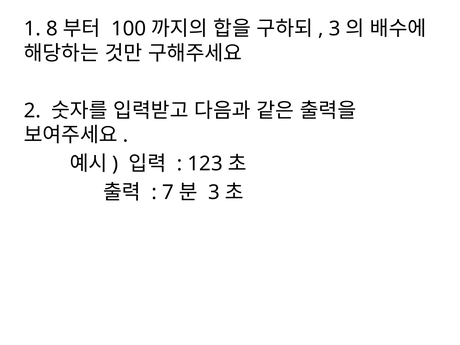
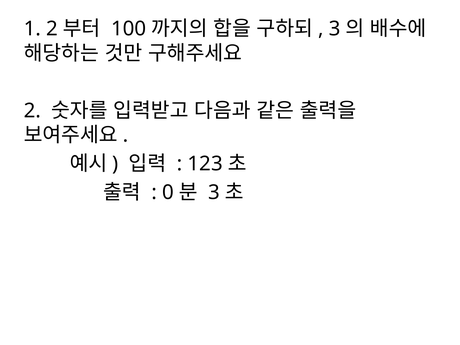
1 8: 8 -> 2
7: 7 -> 0
